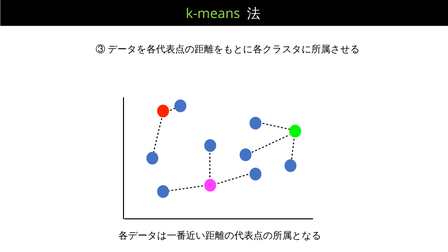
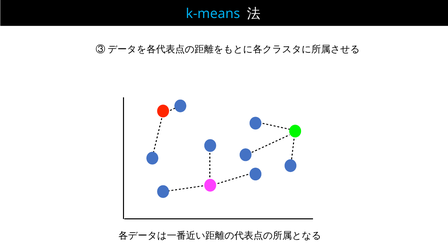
k-means colour: light green -> light blue
